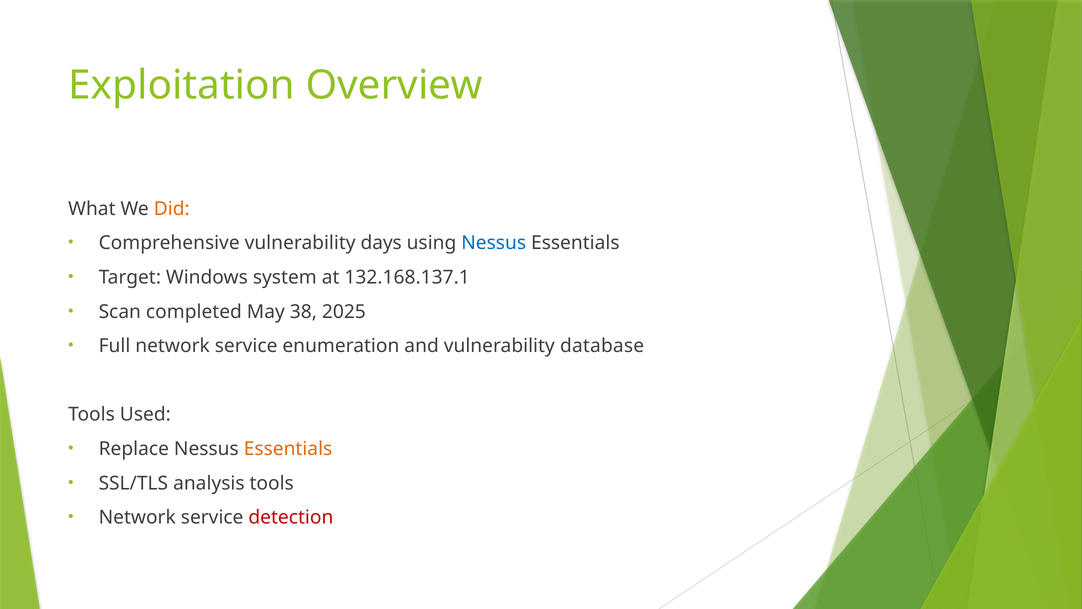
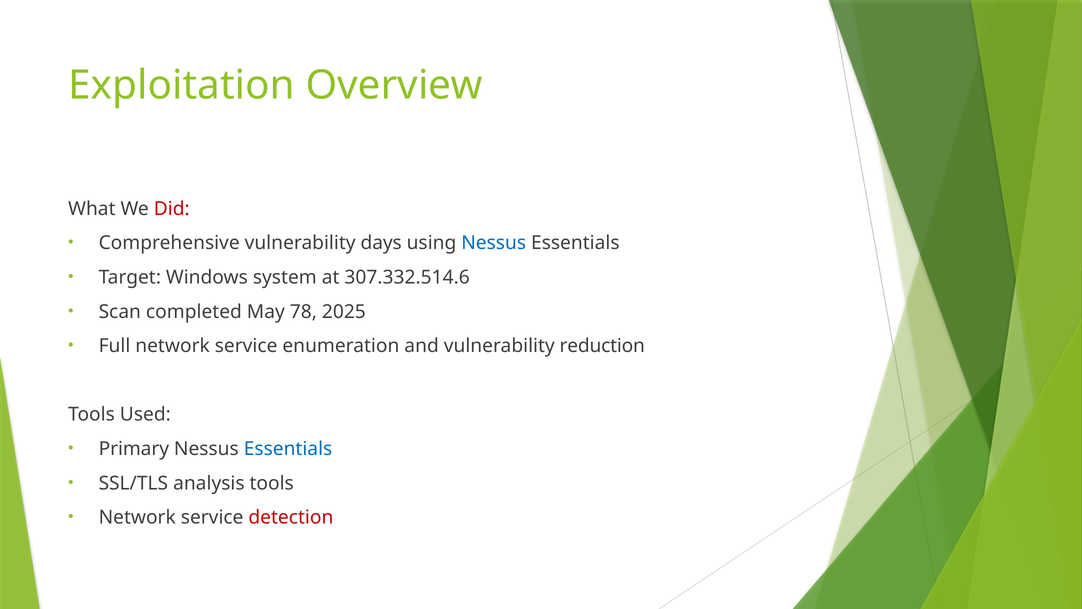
Did colour: orange -> red
132.168.137.1: 132.168.137.1 -> 307.332.514.6
38: 38 -> 78
database: database -> reduction
Replace: Replace -> Primary
Essentials at (288, 449) colour: orange -> blue
